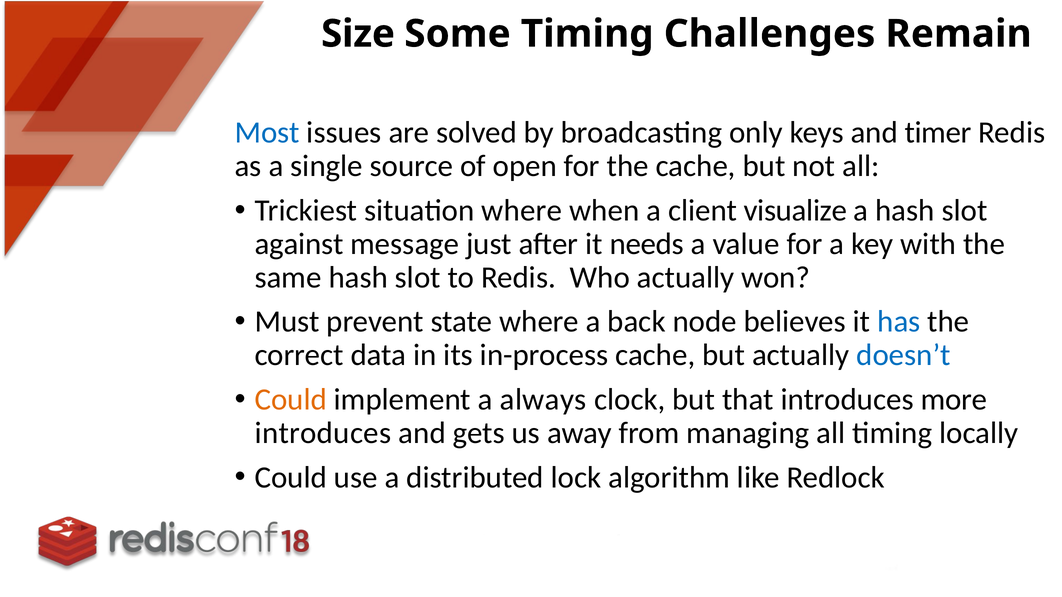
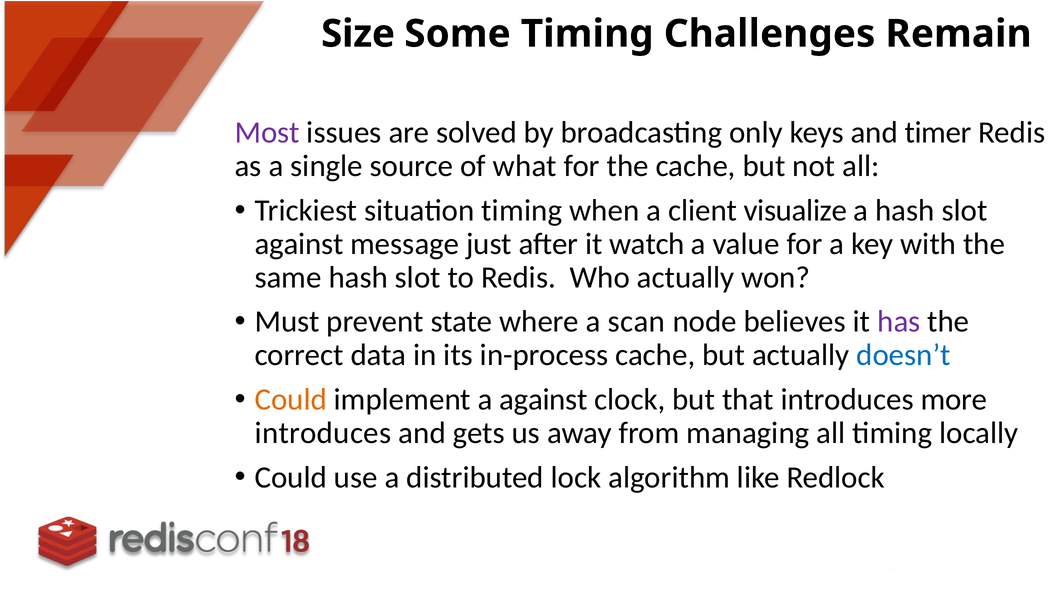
Most colour: blue -> purple
open: open -> what
situation where: where -> timing
needs: needs -> watch
back: back -> scan
has colour: blue -> purple
a always: always -> against
